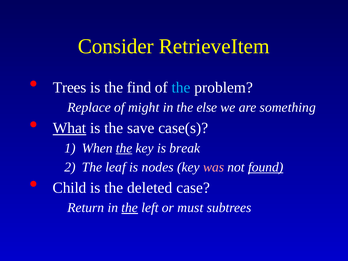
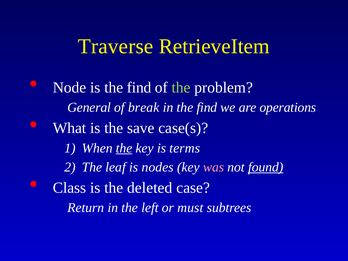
Consider: Consider -> Traverse
Trees: Trees -> Node
the at (181, 87) colour: light blue -> light green
Replace: Replace -> General
might: might -> break
in the else: else -> find
something: something -> operations
What underline: present -> none
break: break -> terms
Child: Child -> Class
the at (130, 208) underline: present -> none
